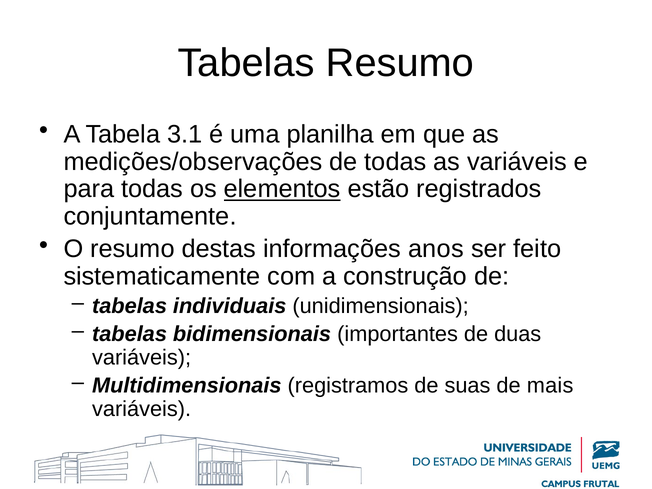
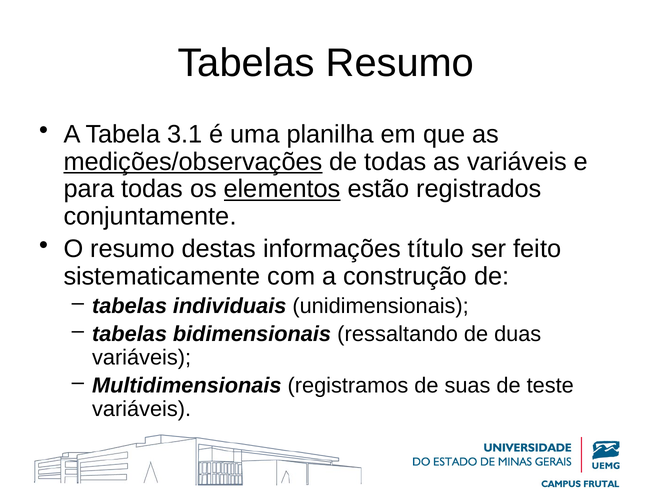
medições/observações underline: none -> present
anos: anos -> título
importantes: importantes -> ressaltando
mais: mais -> teste
